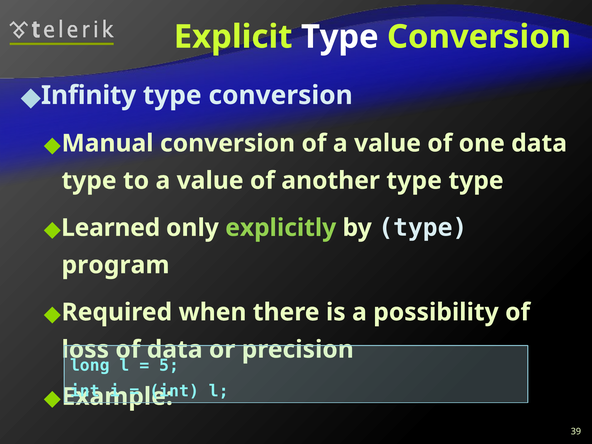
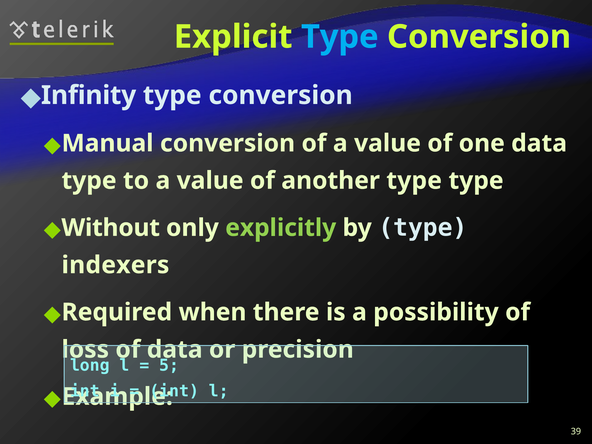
Type at (340, 37) colour: white -> light blue
Learned: Learned -> Without
program: program -> indexers
